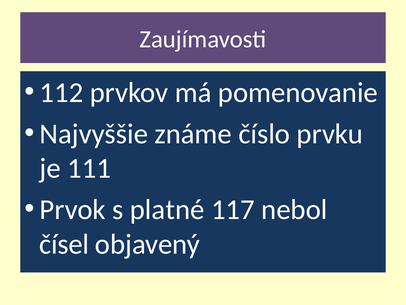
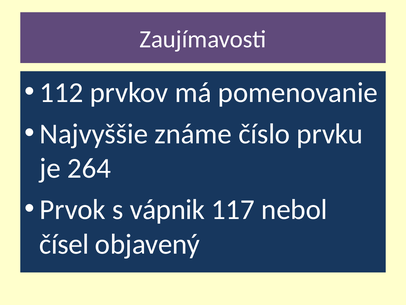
111: 111 -> 264
platné: platné -> vápnik
